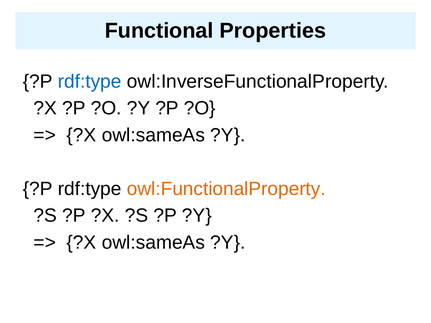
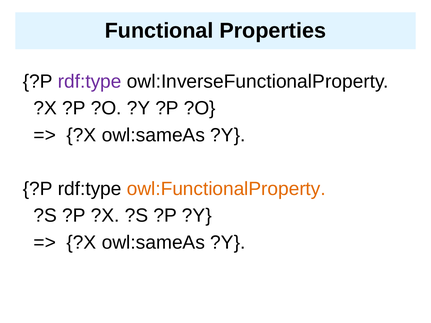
rdf:type at (90, 82) colour: blue -> purple
